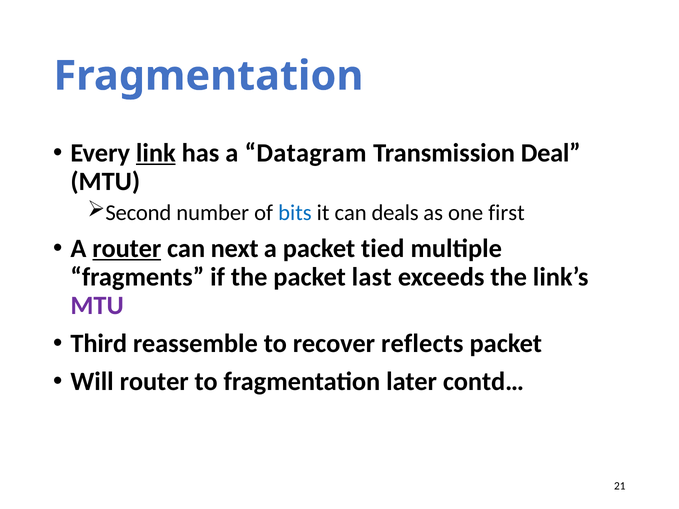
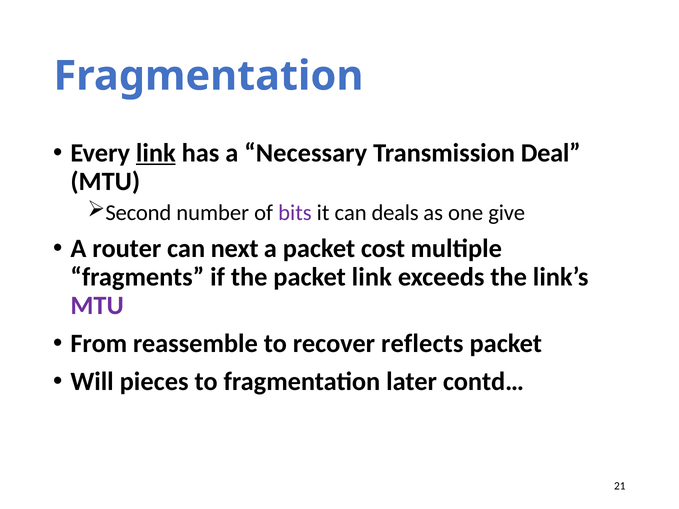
Datagram: Datagram -> Necessary
bits colour: blue -> purple
first: first -> give
router at (127, 249) underline: present -> none
tied: tied -> cost
packet last: last -> link
Third: Third -> From
Will router: router -> pieces
